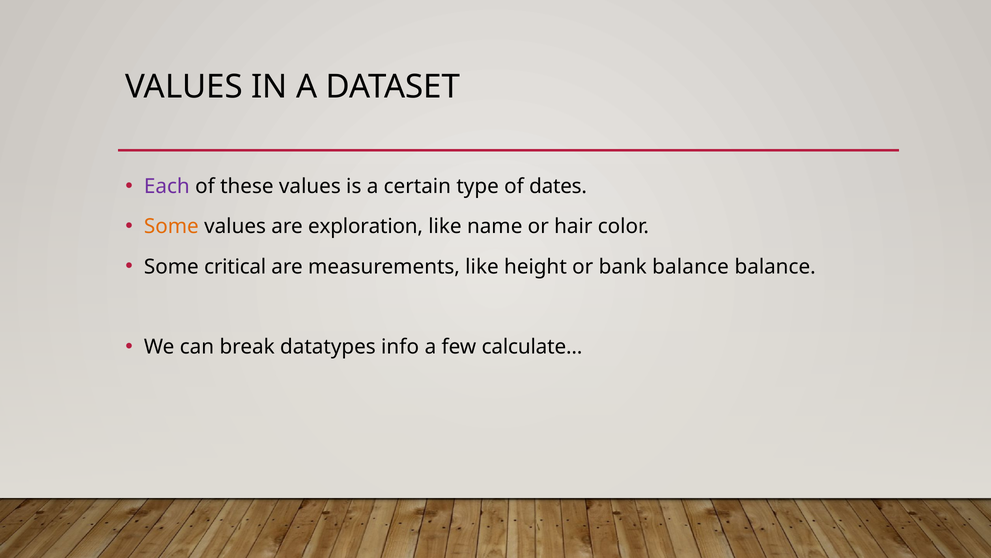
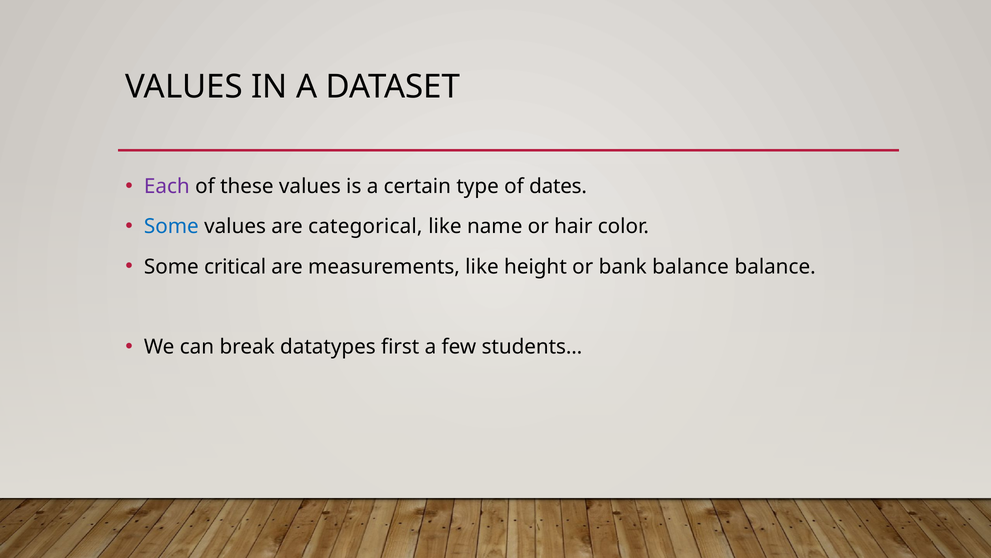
Some at (171, 226) colour: orange -> blue
exploration: exploration -> categorical
info: info -> first
calculate…: calculate… -> students…
